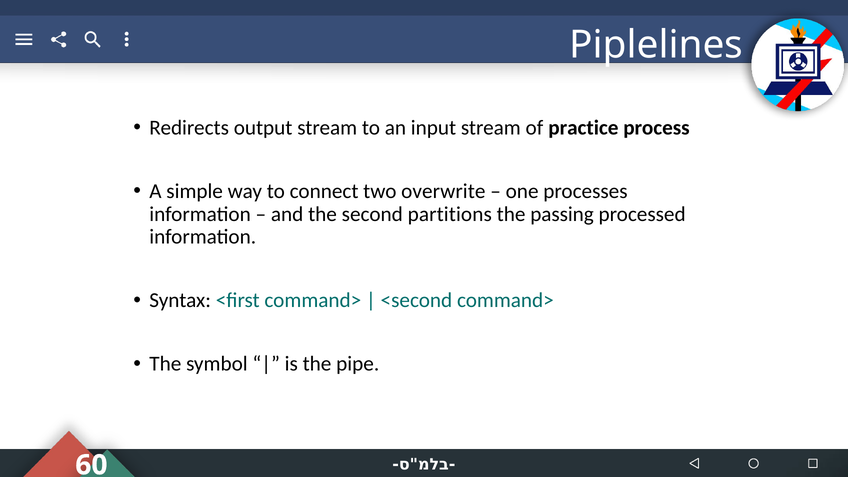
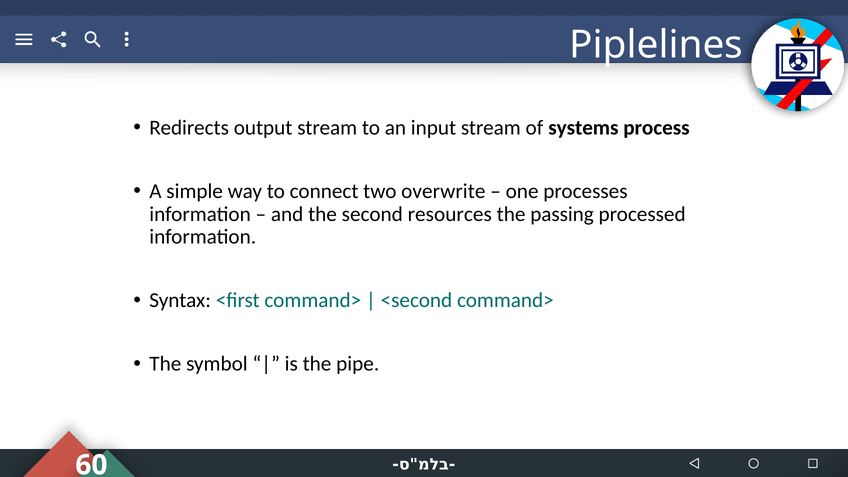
practice: practice -> systems
partitions: partitions -> resources
